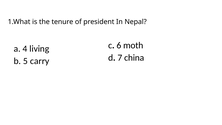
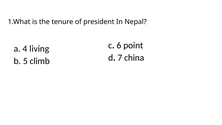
moth: moth -> point
carry: carry -> climb
